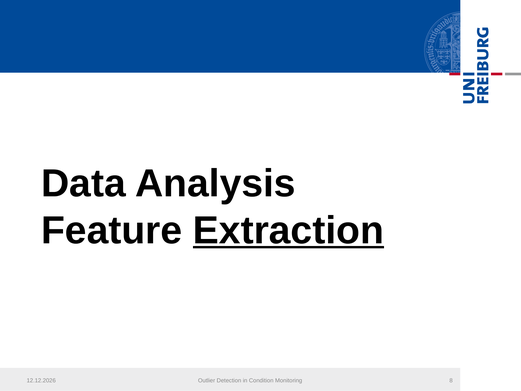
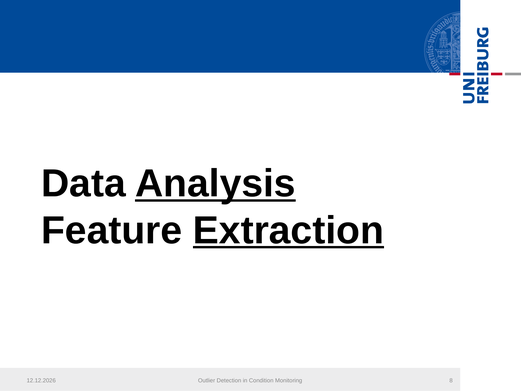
Analysis underline: none -> present
